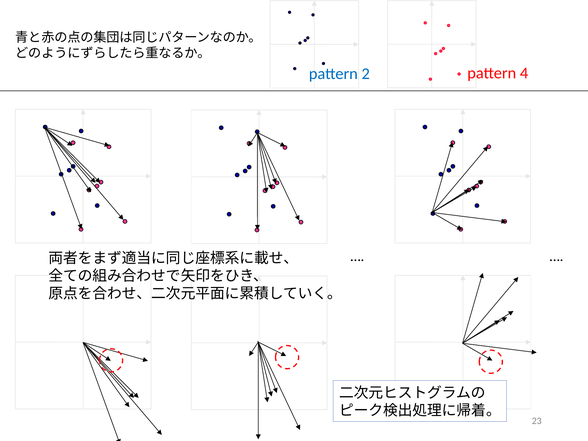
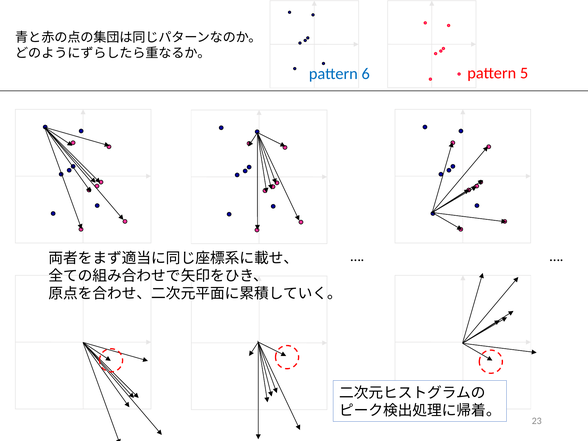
2: 2 -> 6
4: 4 -> 5
